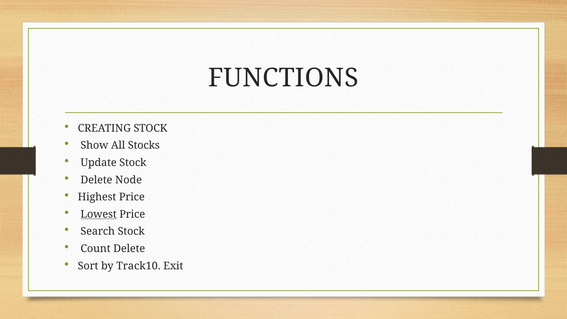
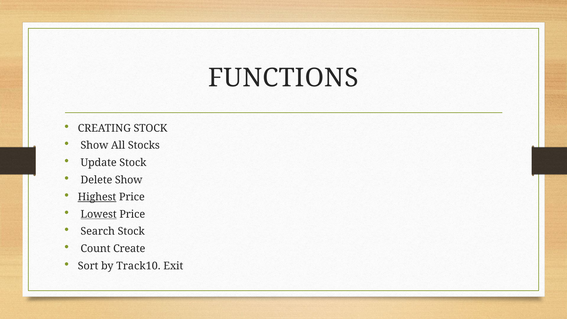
Delete Node: Node -> Show
Highest underline: none -> present
Count Delete: Delete -> Create
